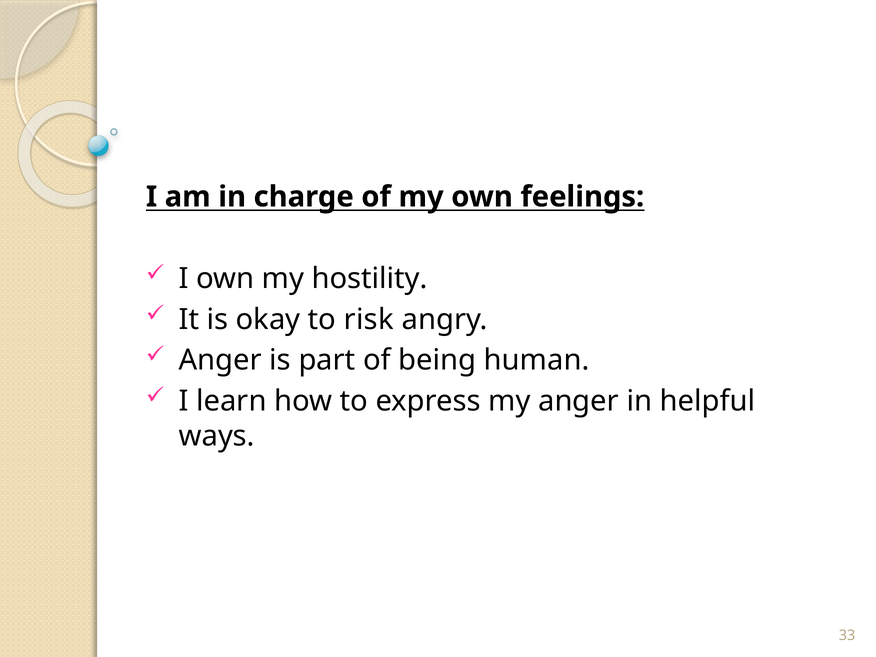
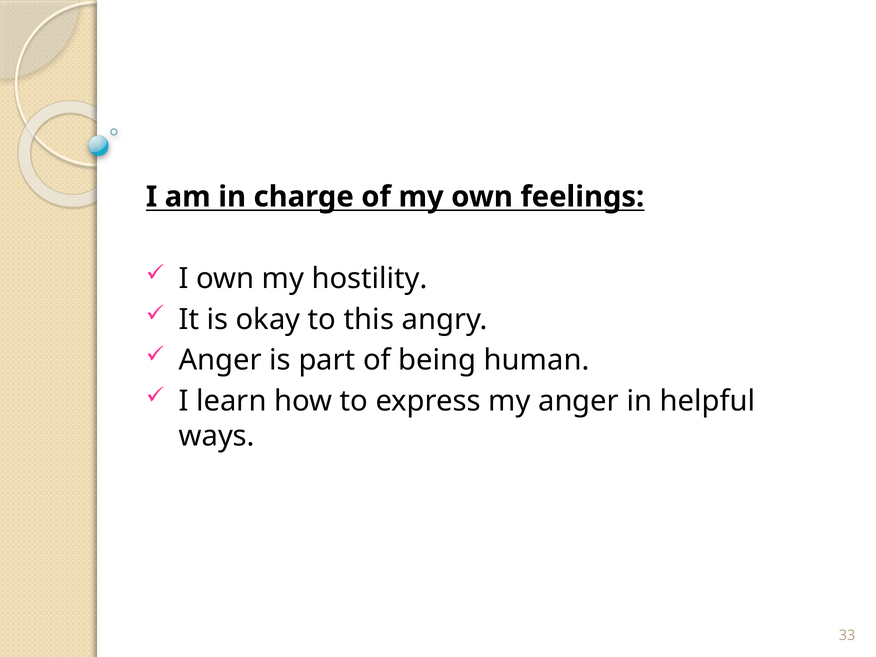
risk: risk -> this
